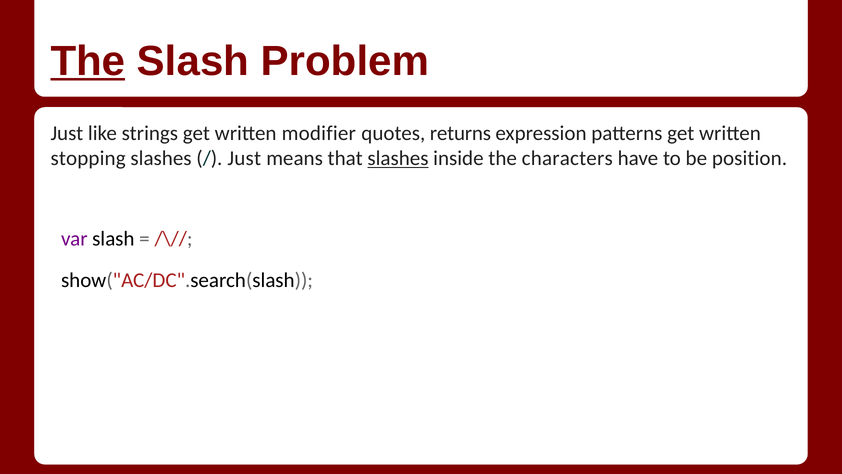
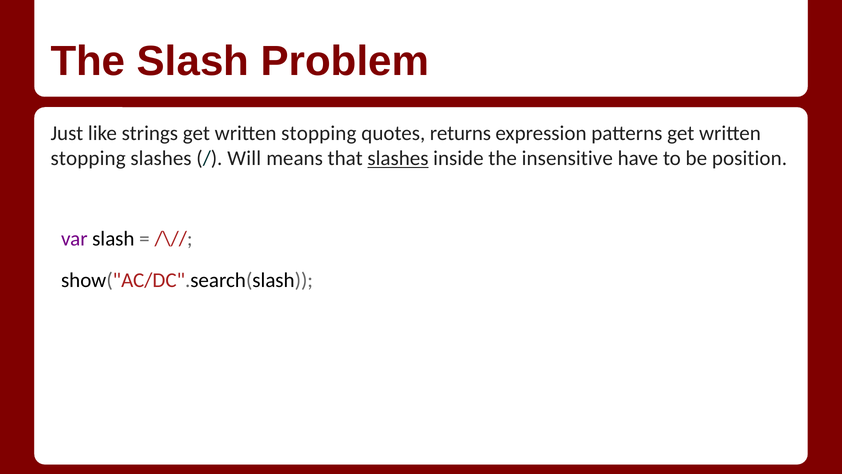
The at (88, 61) underline: present -> none
strings get written modifier: modifier -> stopping
Just at (244, 158): Just -> Will
characters: characters -> insensitive
